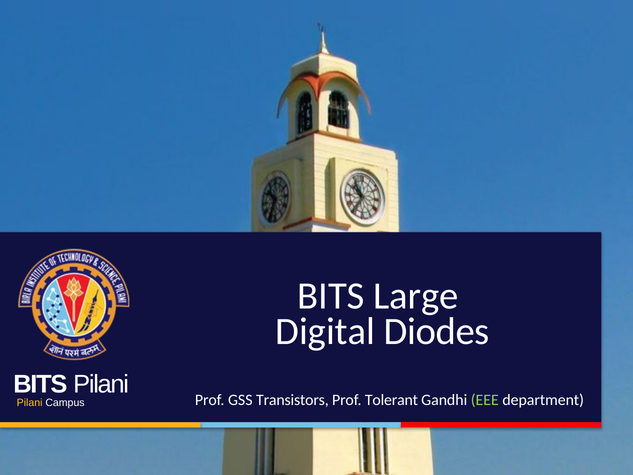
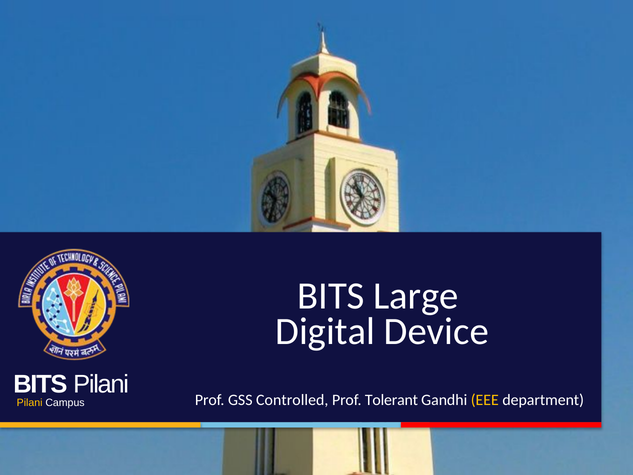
Diodes: Diodes -> Device
Transistors: Transistors -> Controlled
EEE colour: light green -> yellow
